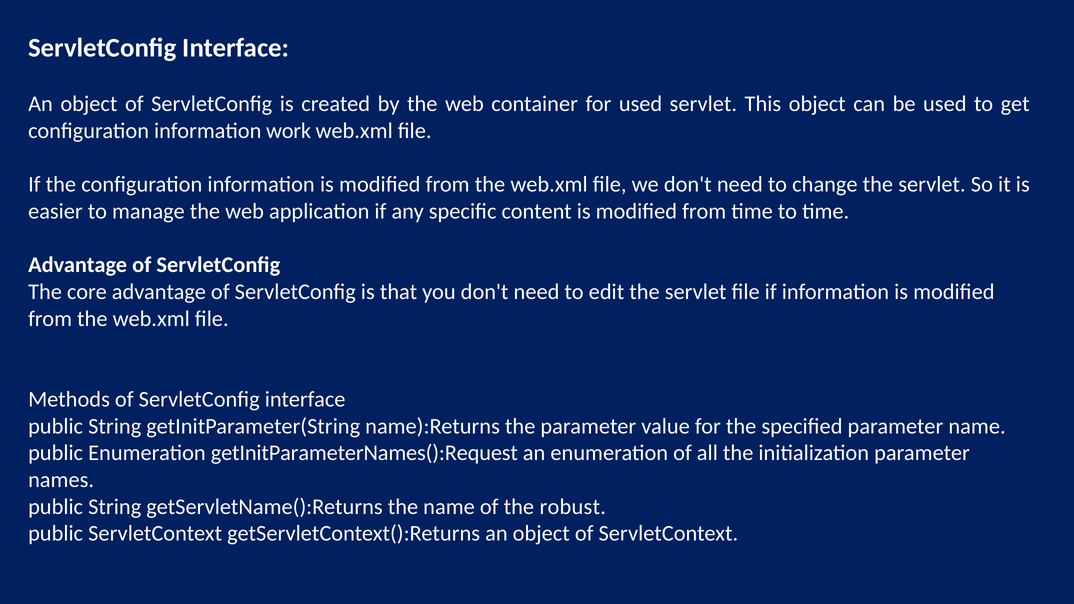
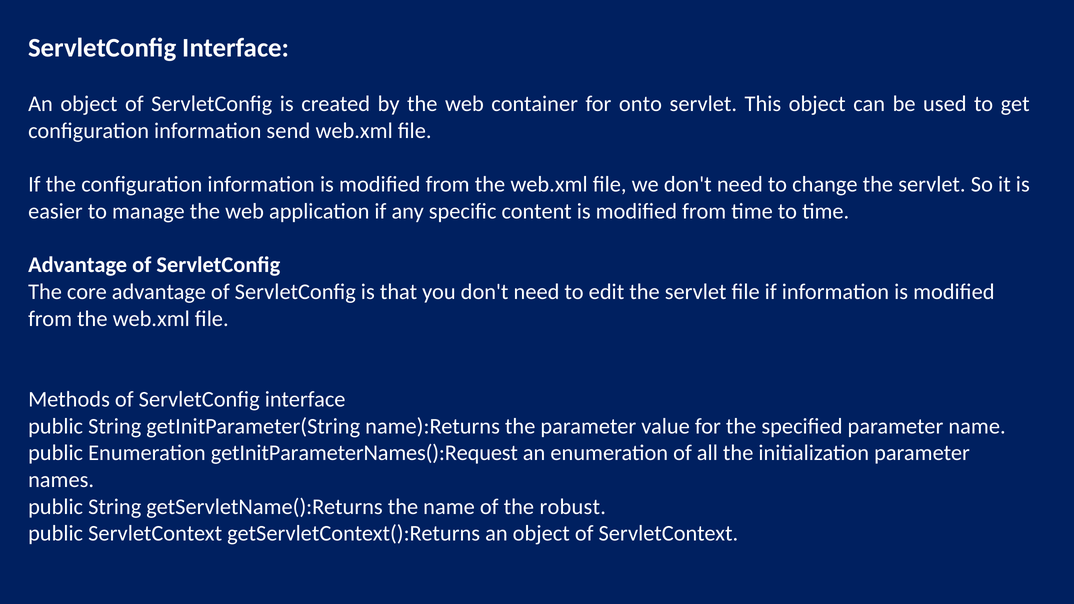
for used: used -> onto
work: work -> send
